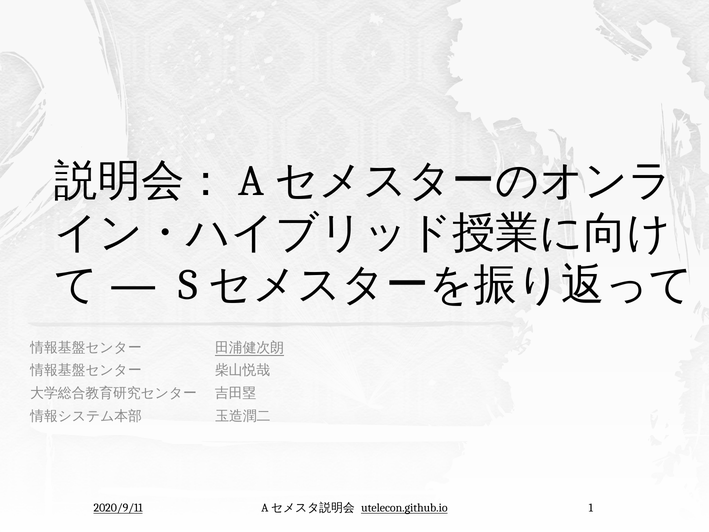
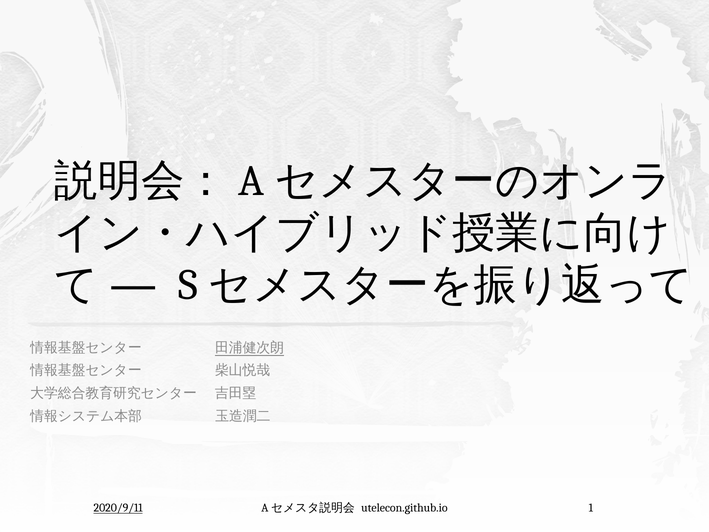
utelecon.github.io underline: present -> none
